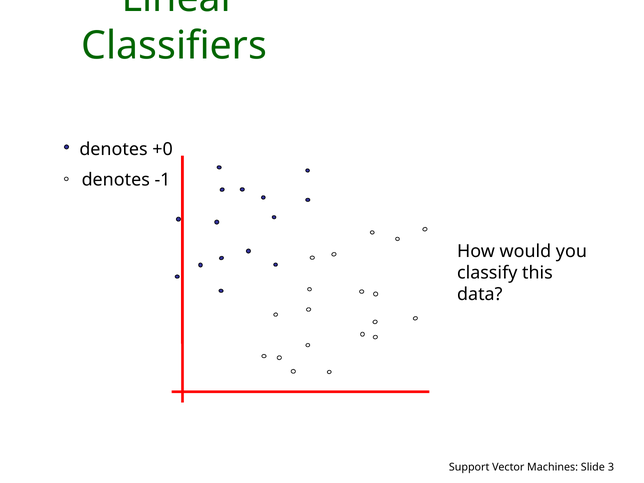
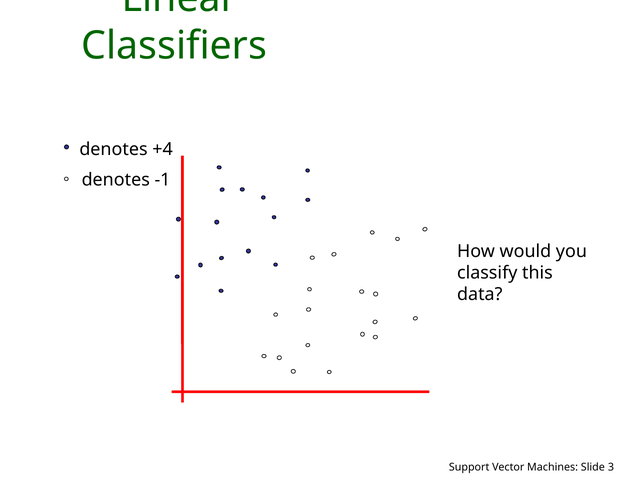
+0: +0 -> +4
